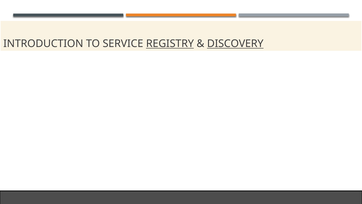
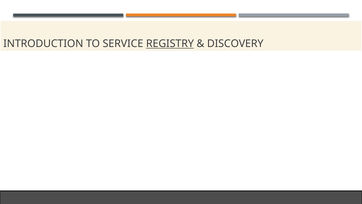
DISCOVERY underline: present -> none
